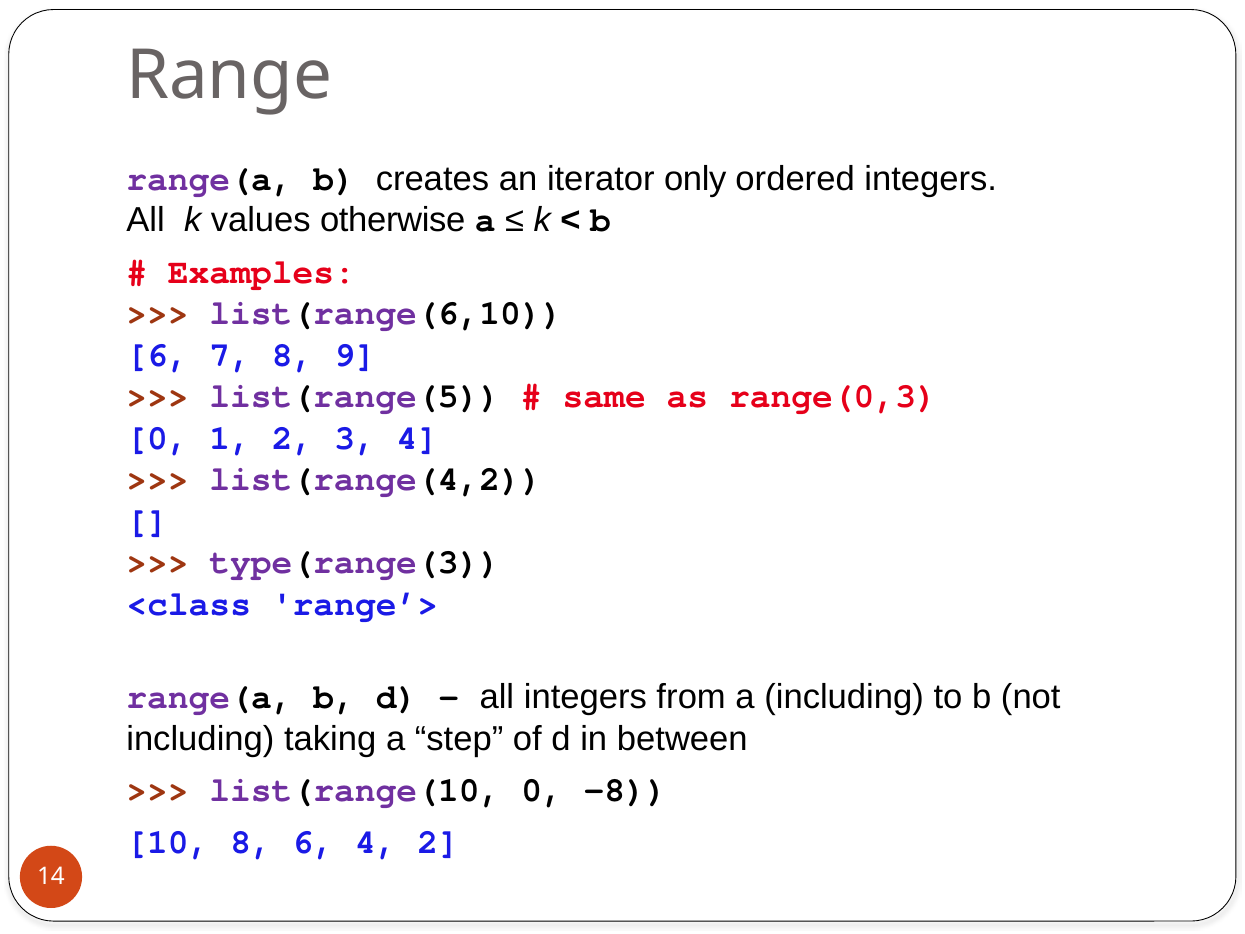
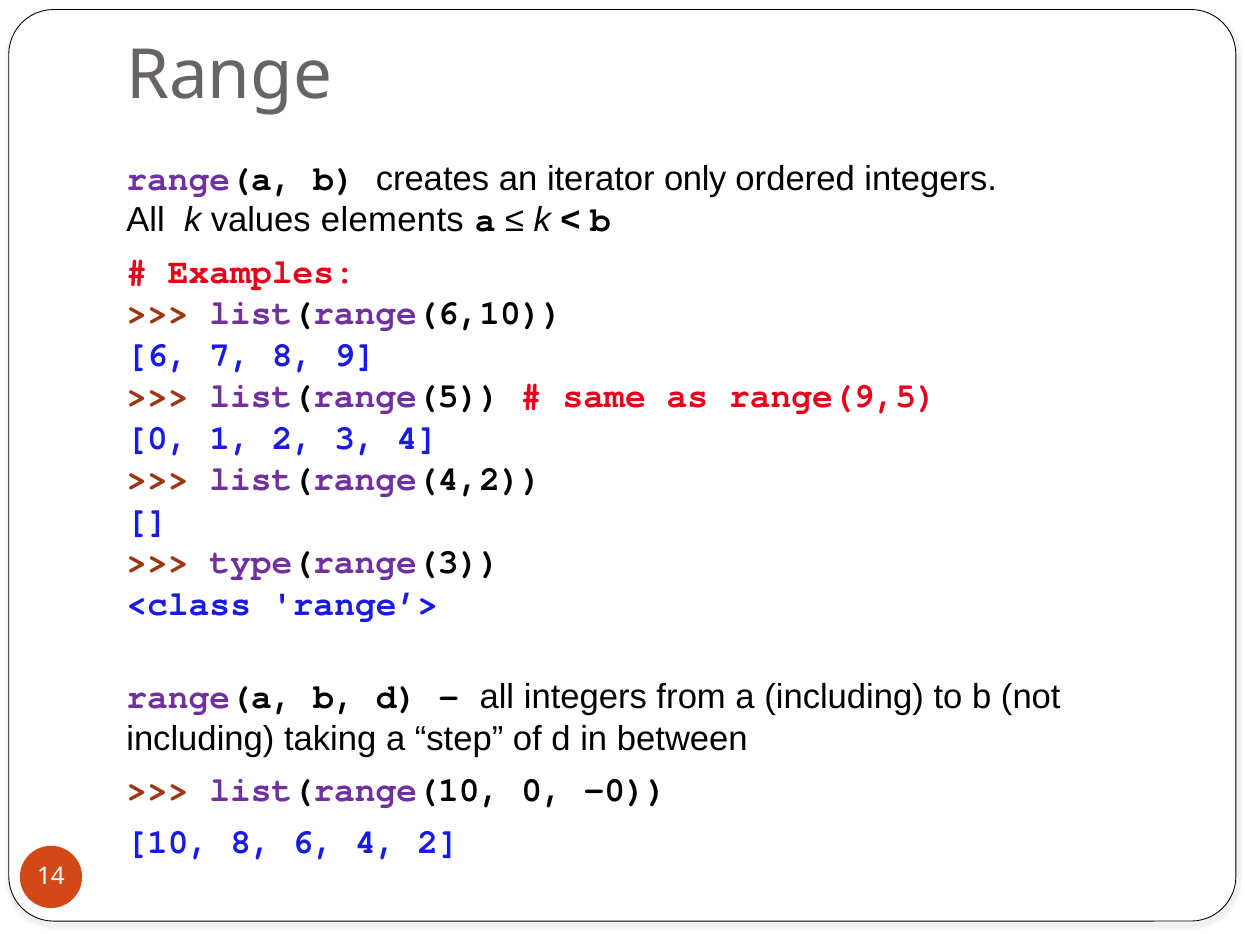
otherwise: otherwise -> elements
range(0,3: range(0,3 -> range(9,5
-8: -8 -> -0
